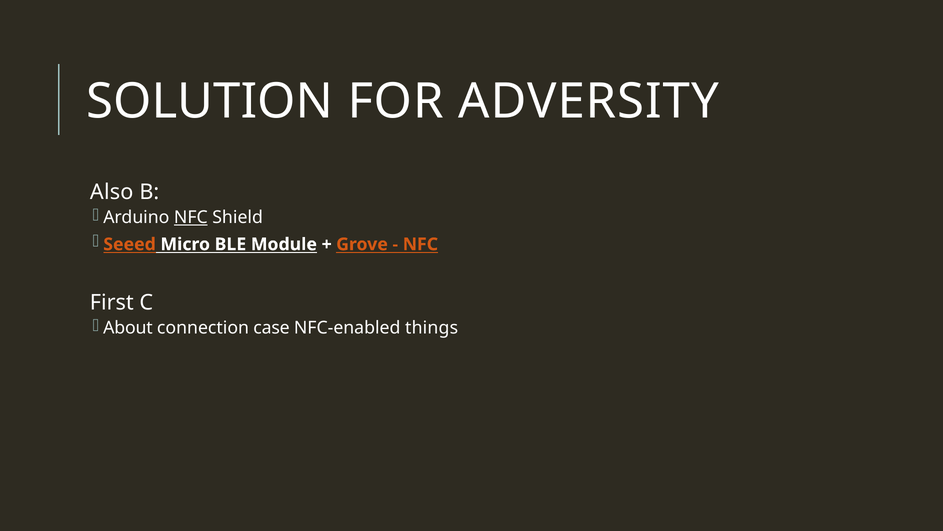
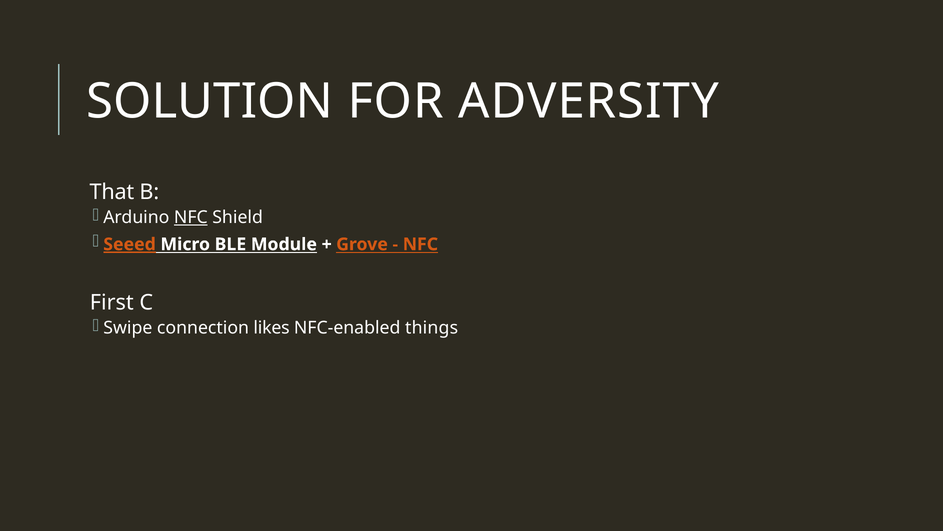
Also: Also -> That
Seeed underline: none -> present
About: About -> Swipe
case: case -> likes
